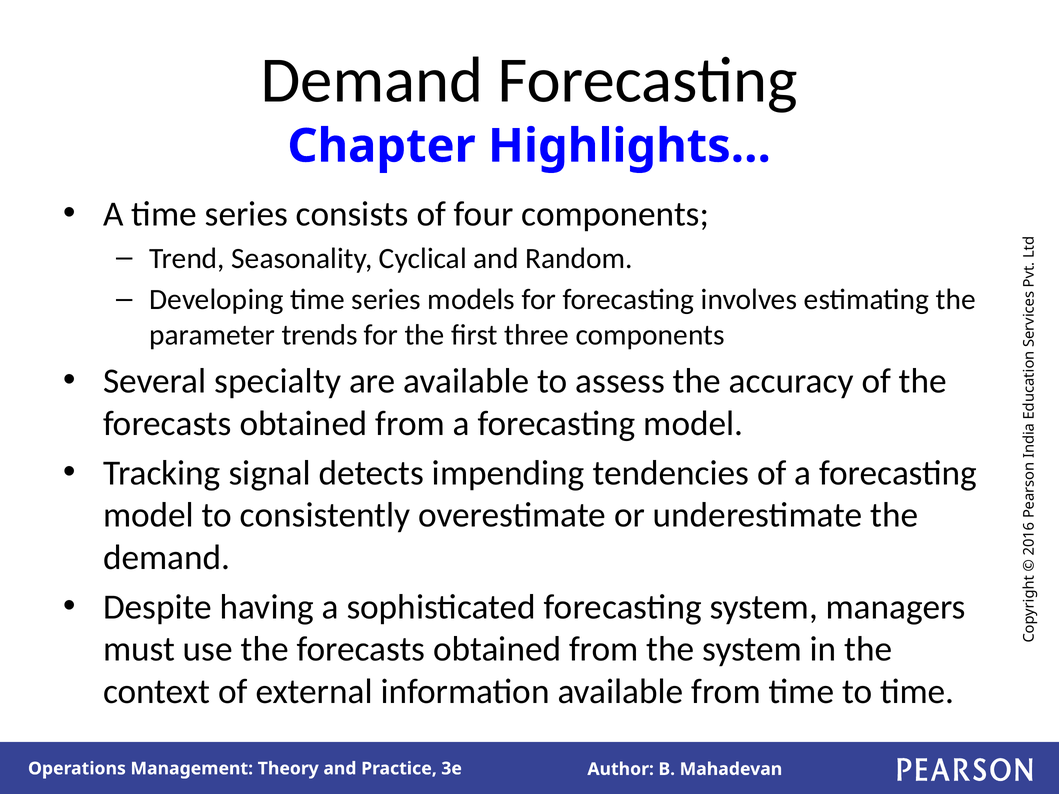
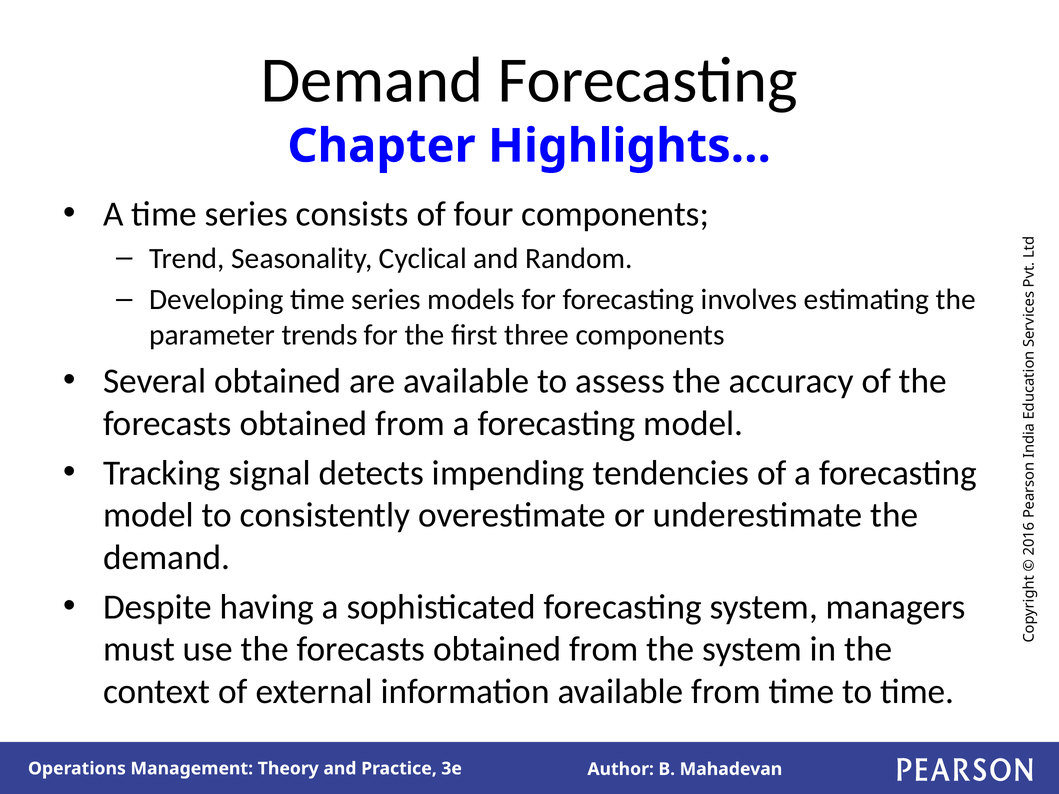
Several specialty: specialty -> obtained
